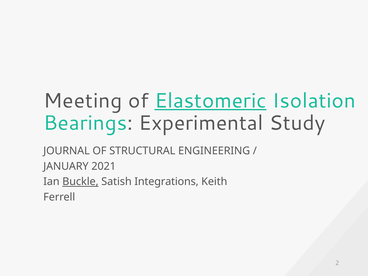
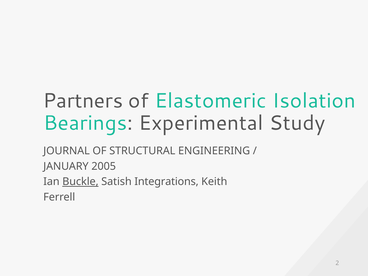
Meeting: Meeting -> Partners
Elastomeric underline: present -> none
2021: 2021 -> 2005
